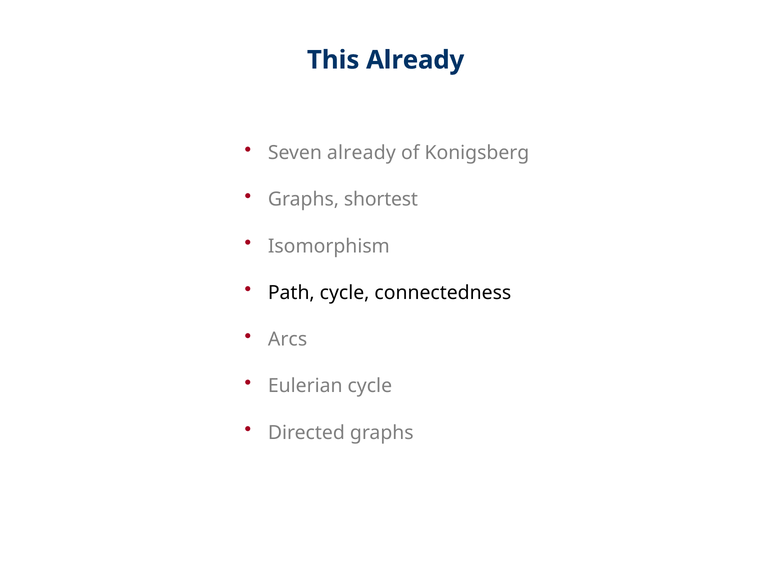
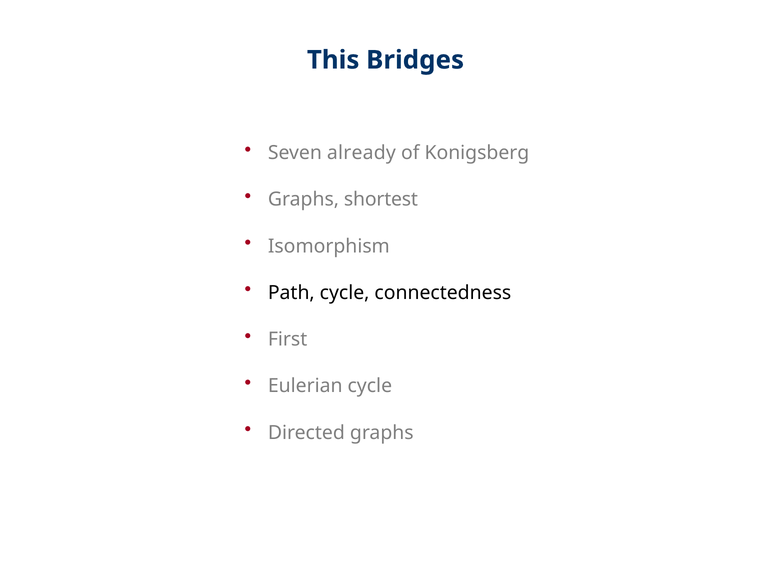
This Already: Already -> Bridges
Arcs: Arcs -> First
